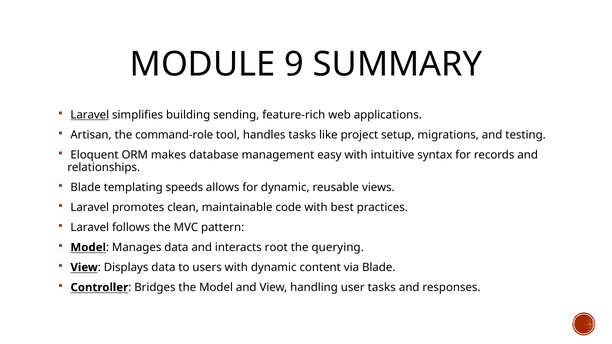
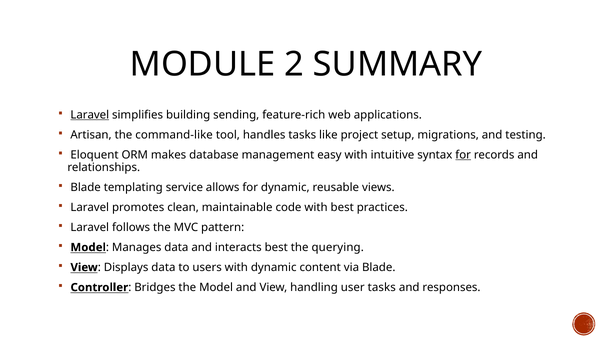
9: 9 -> 2
command-role: command-role -> command-like
for at (463, 155) underline: none -> present
speeds: speeds -> service
interacts root: root -> best
